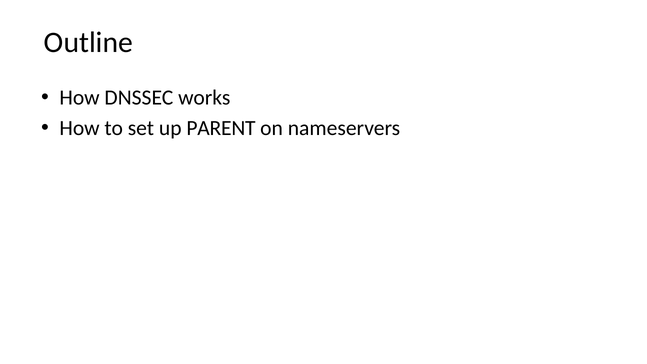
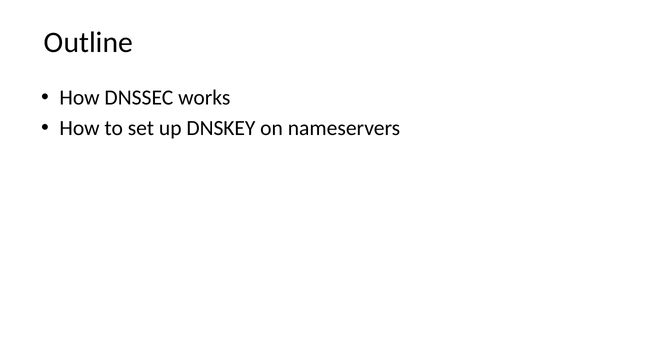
PARENT: PARENT -> DNSKEY
